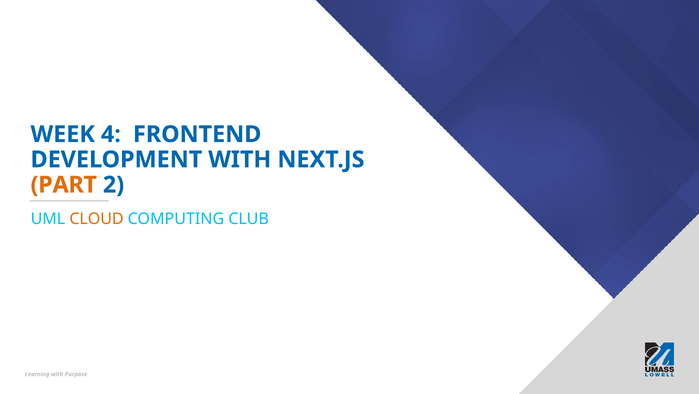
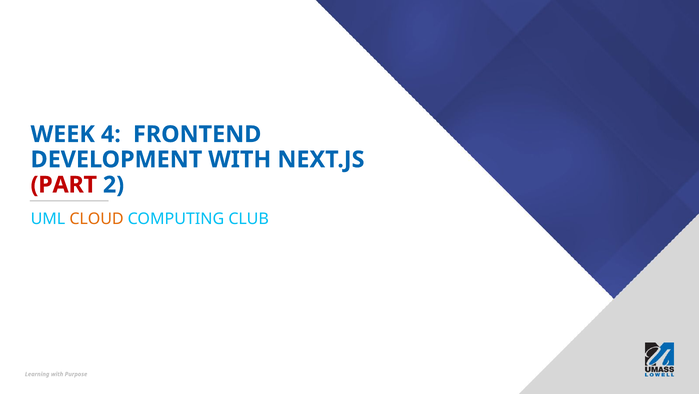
PART colour: orange -> red
